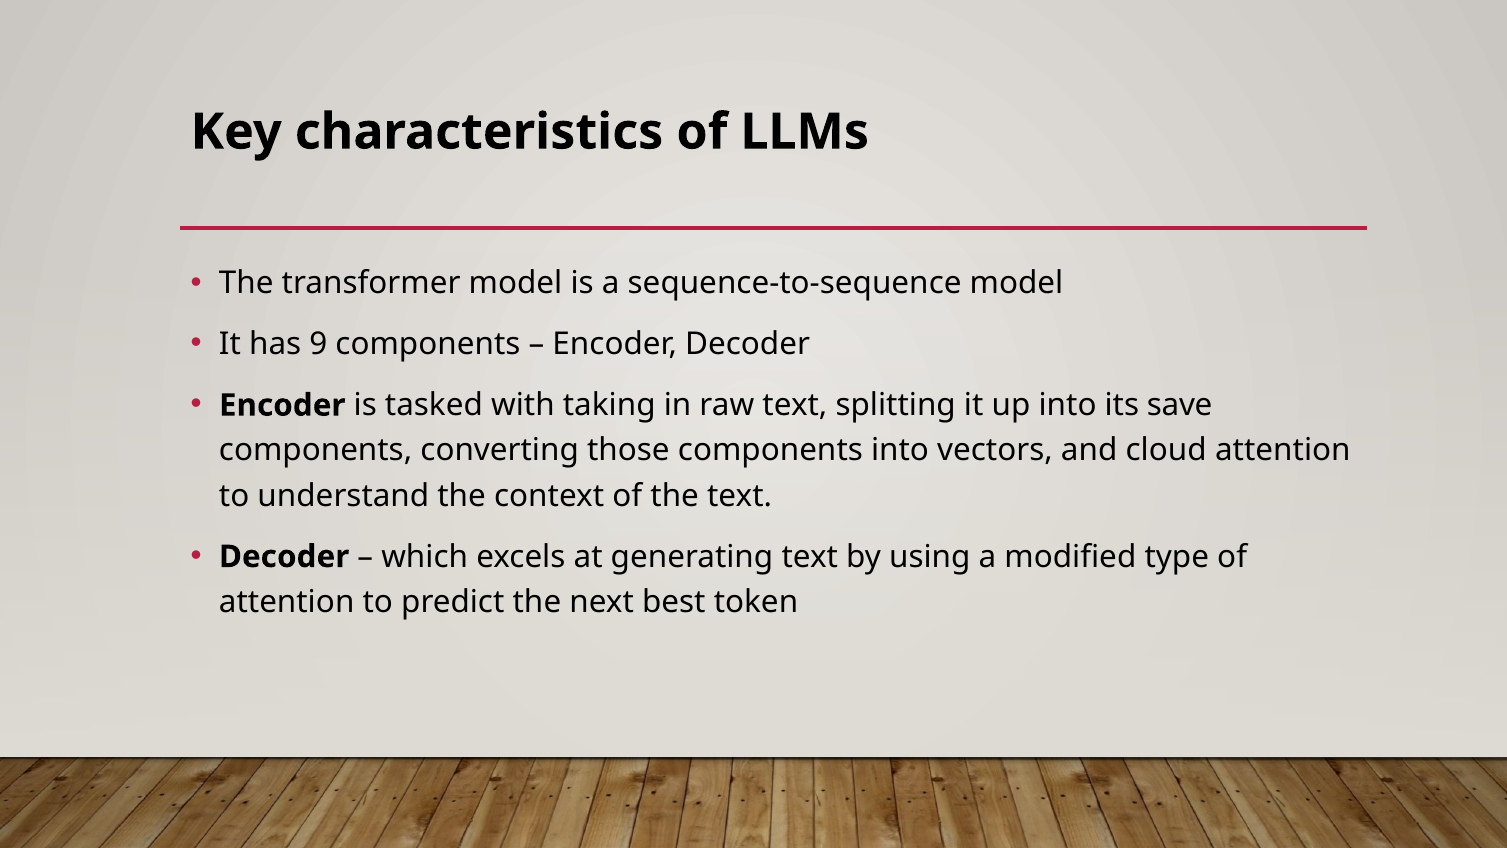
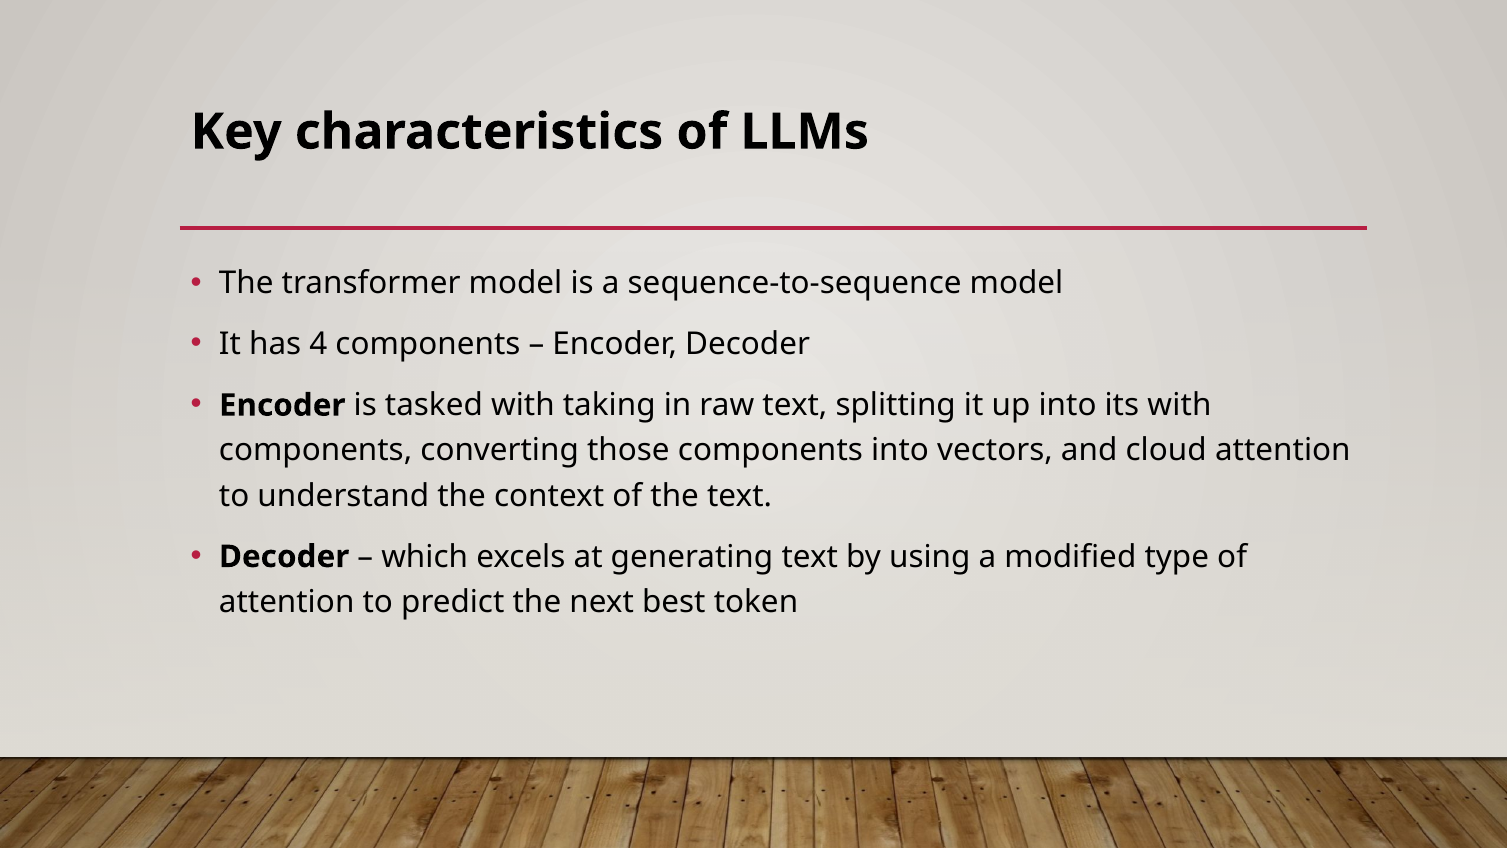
9: 9 -> 4
its save: save -> with
